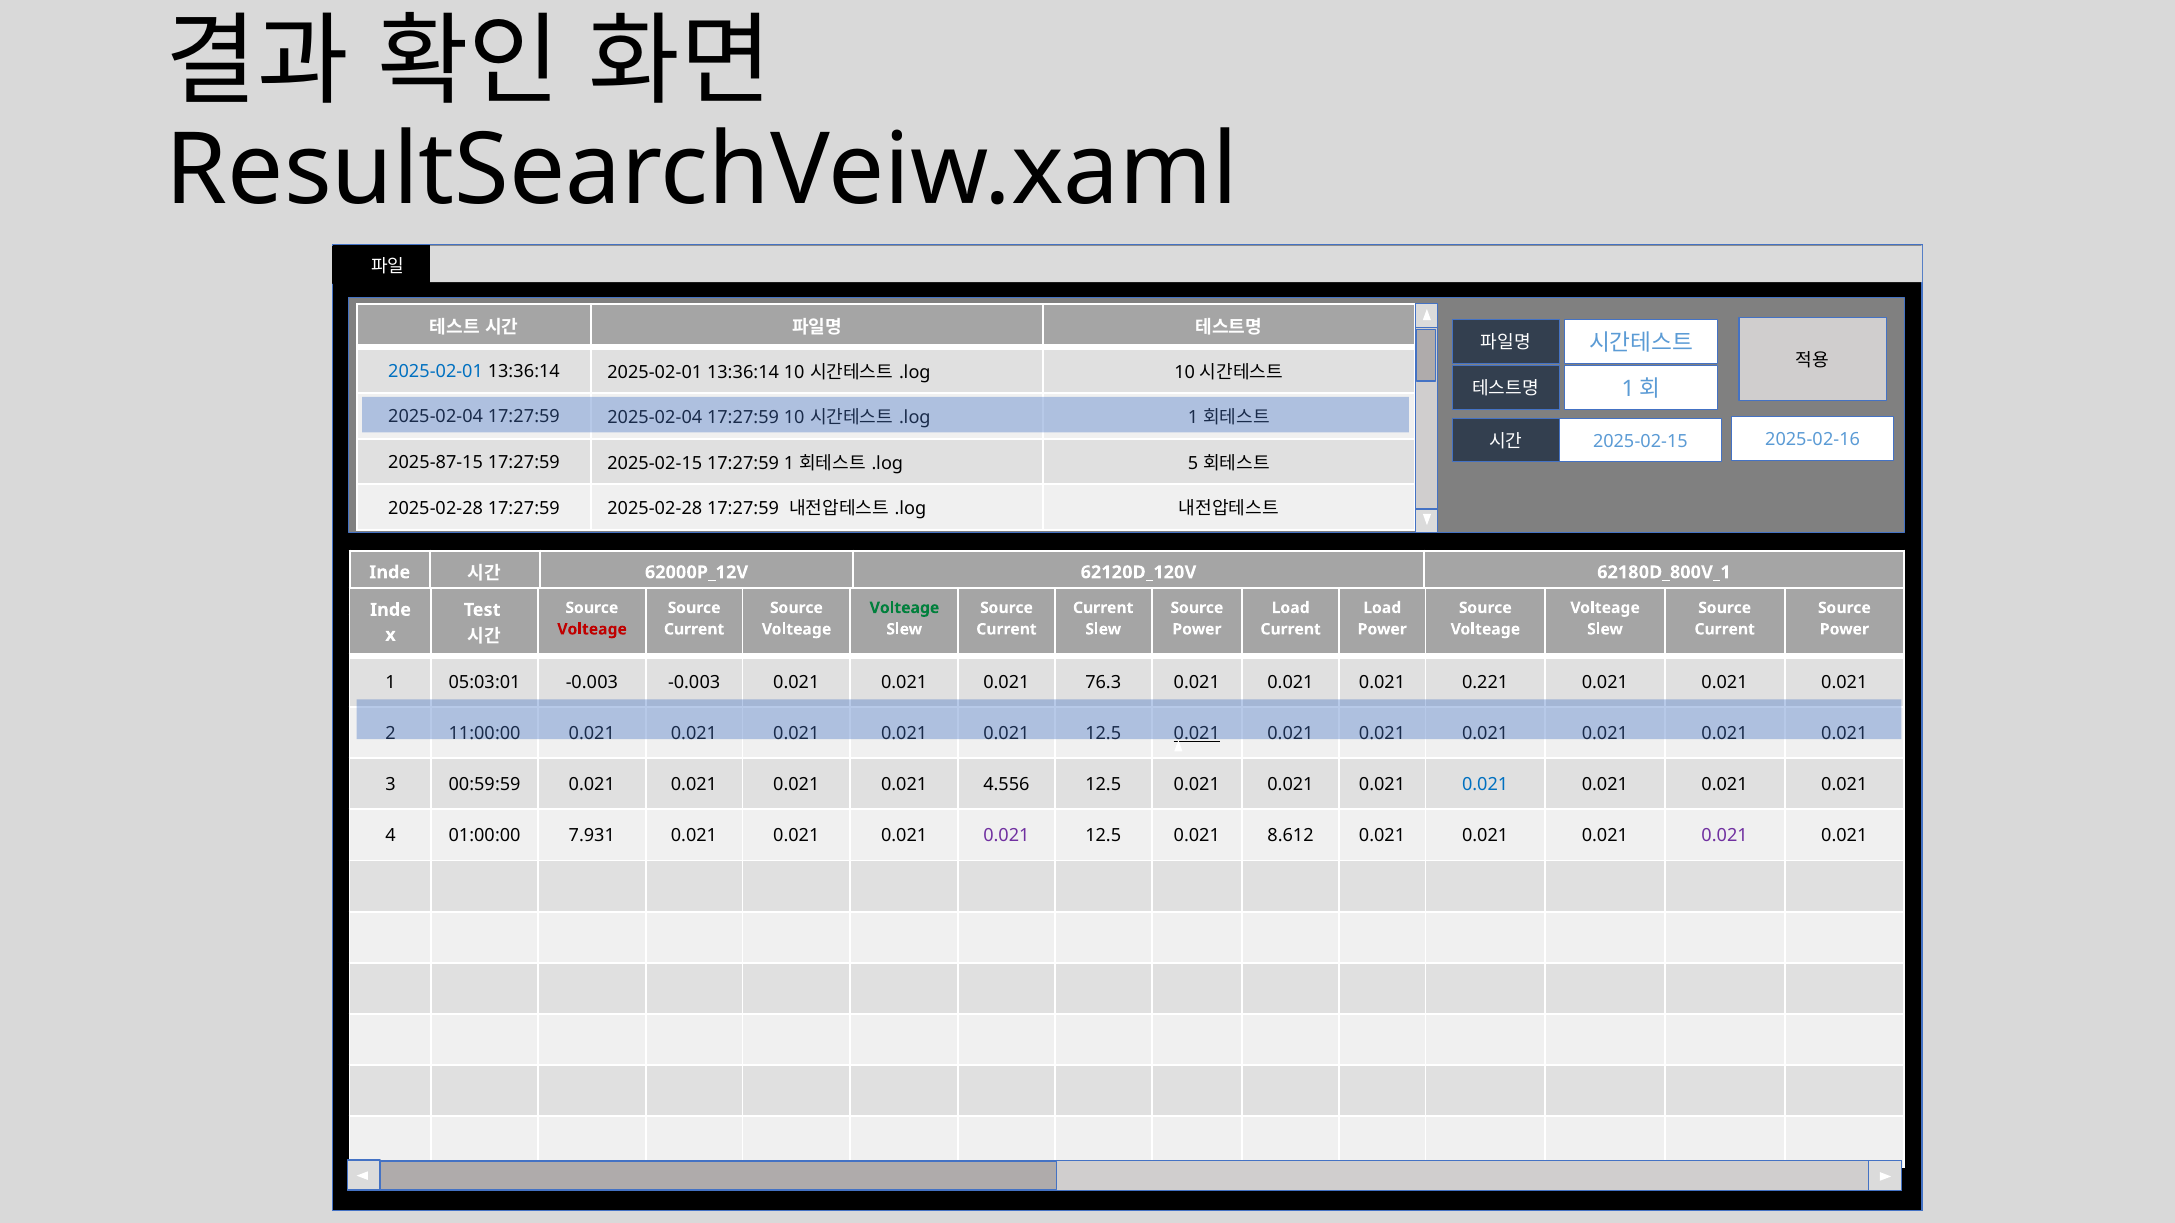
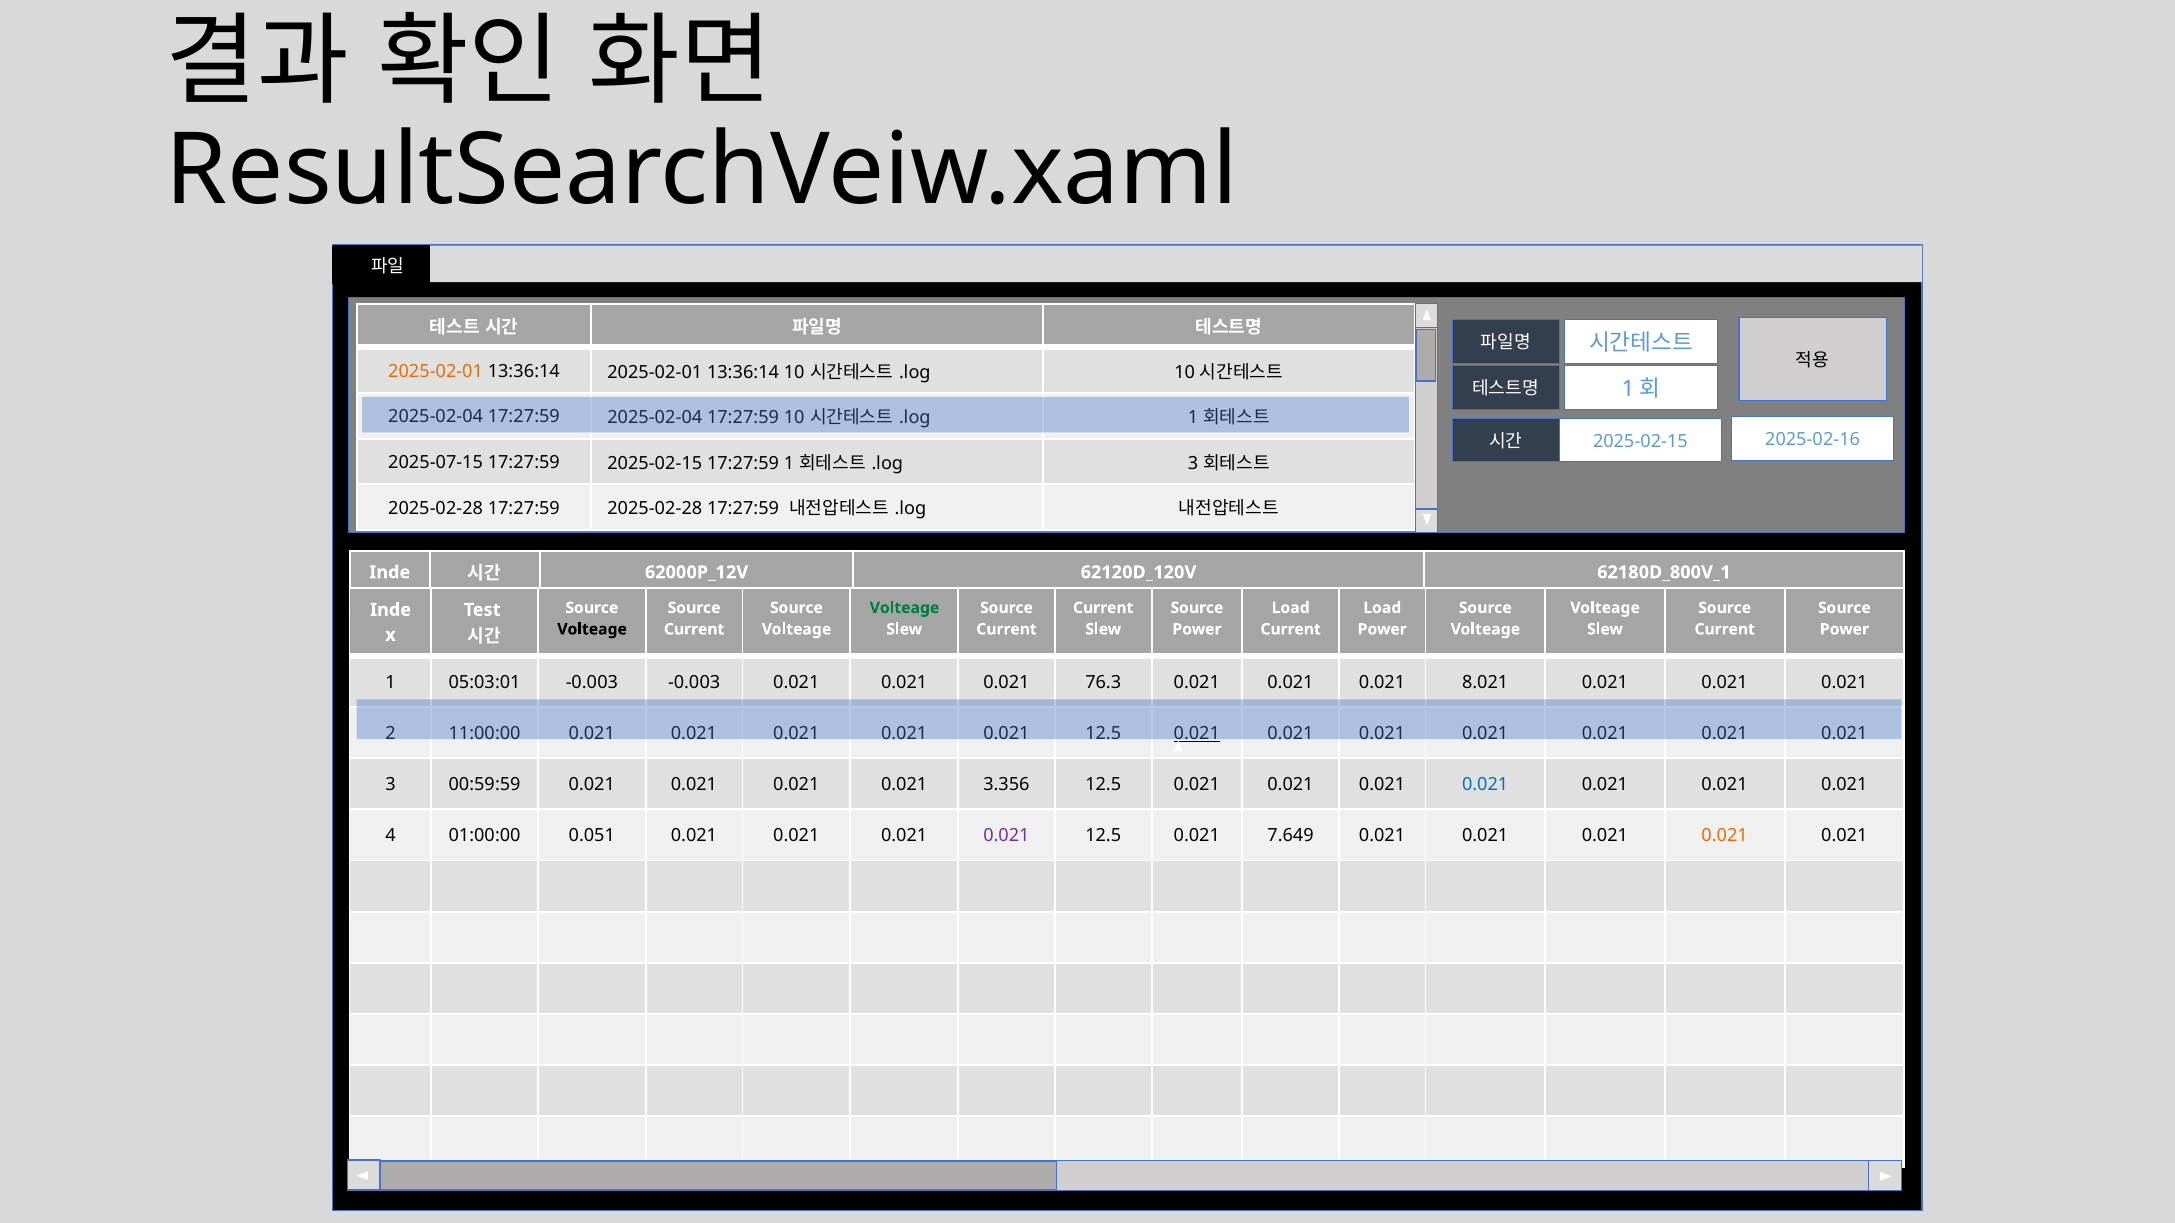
2025-02-01 at (436, 371) colour: blue -> orange
2025-87-15: 2025-87-15 -> 2025-07-15
5 at (1193, 463): 5 -> 3
Volteage at (592, 629) colour: red -> black
0.221: 0.221 -> 8.021
4.556: 4.556 -> 3.356
7.931: 7.931 -> 0.051
8.612: 8.612 -> 7.649
0.021 at (1725, 836) colour: purple -> orange
